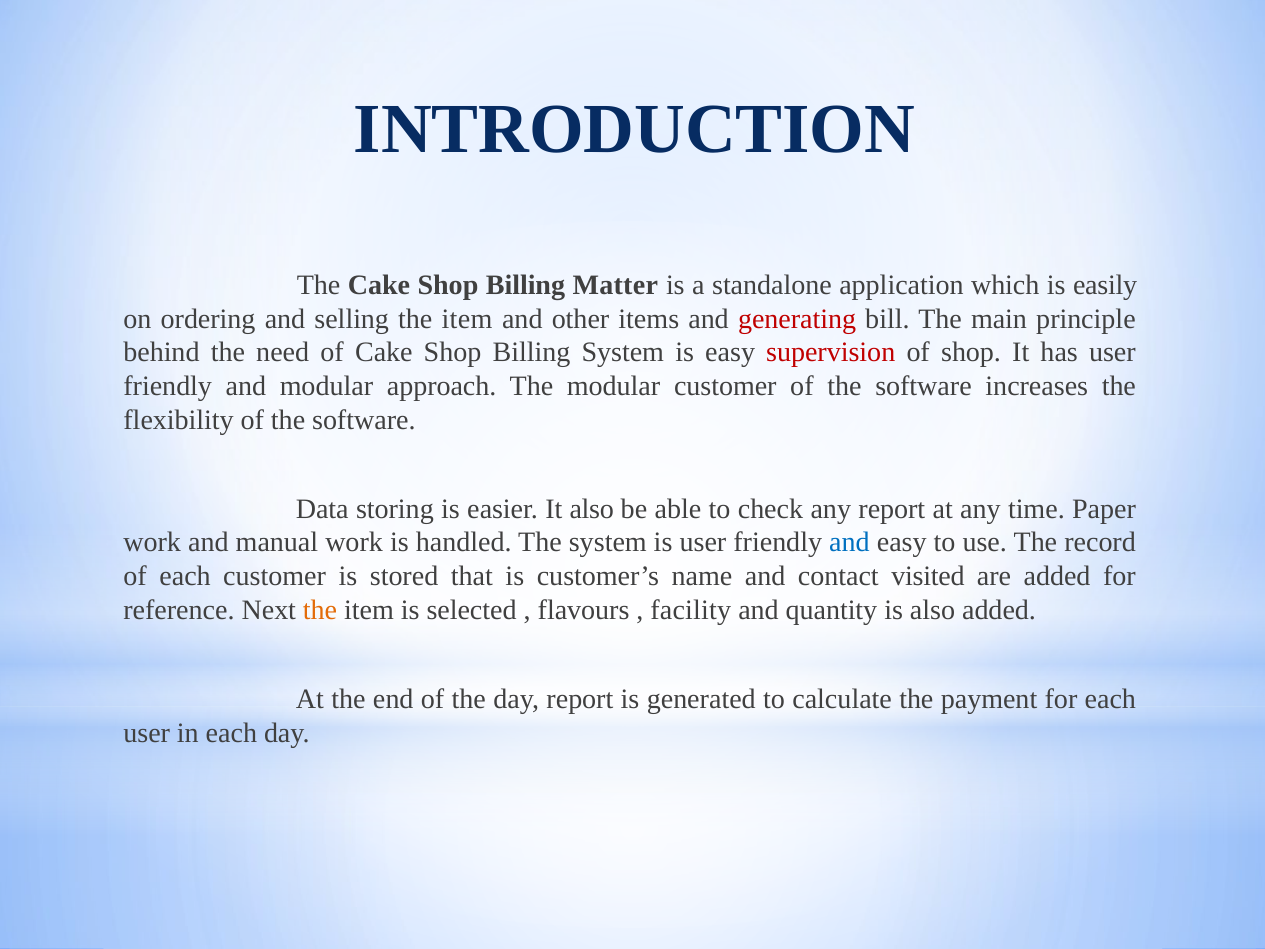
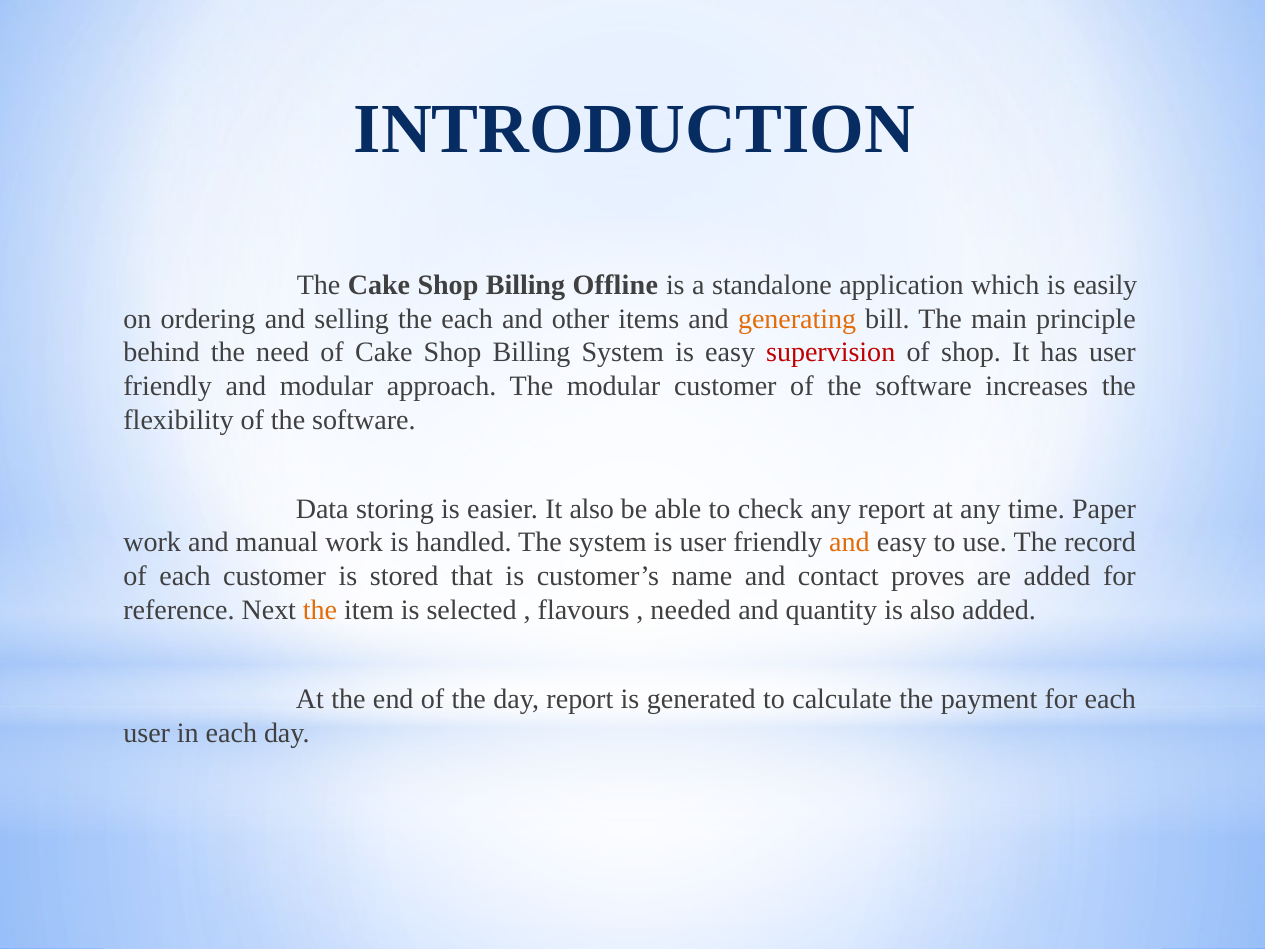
Matter: Matter -> Offline
selling the item: item -> each
generating colour: red -> orange
and at (849, 542) colour: blue -> orange
visited: visited -> proves
facility: facility -> needed
